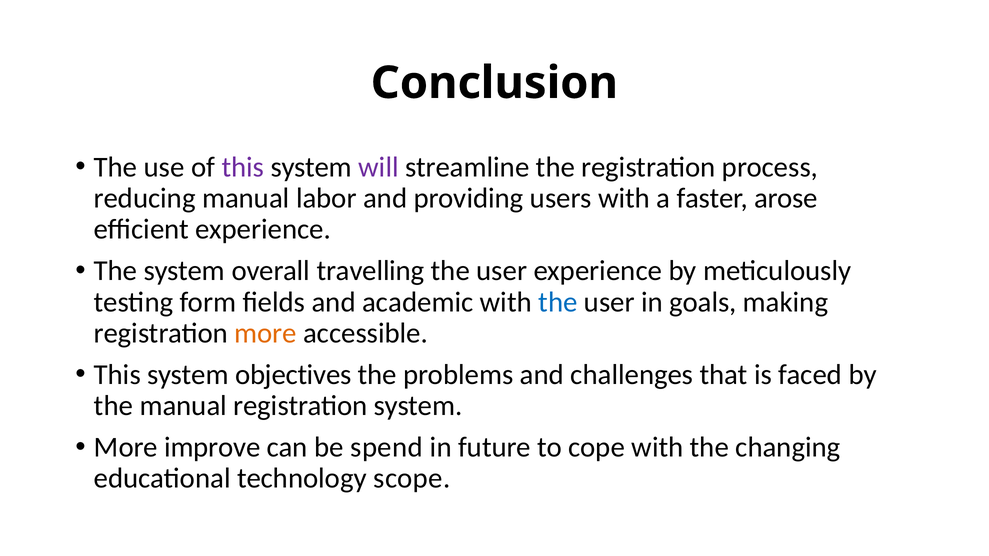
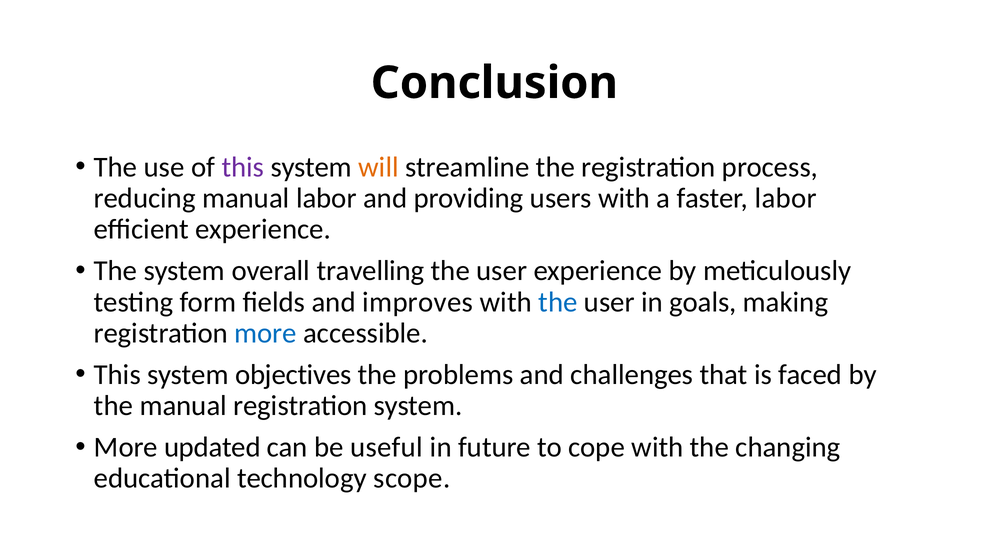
will colour: purple -> orange
faster arose: arose -> labor
academic: academic -> improves
more at (266, 333) colour: orange -> blue
improve: improve -> updated
spend: spend -> useful
